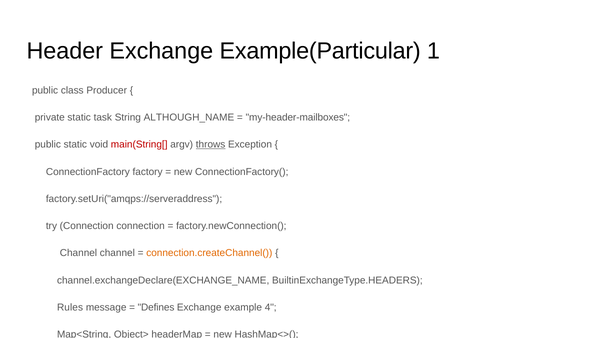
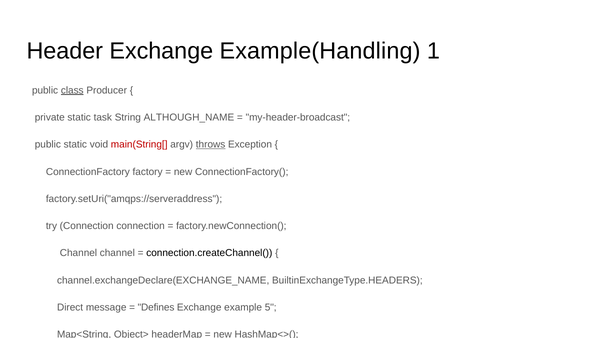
Example(Particular: Example(Particular -> Example(Handling
class underline: none -> present
my-header-mailboxes: my-header-mailboxes -> my-header-broadcast
connection.createChannel( colour: orange -> black
Rules: Rules -> Direct
4: 4 -> 5
